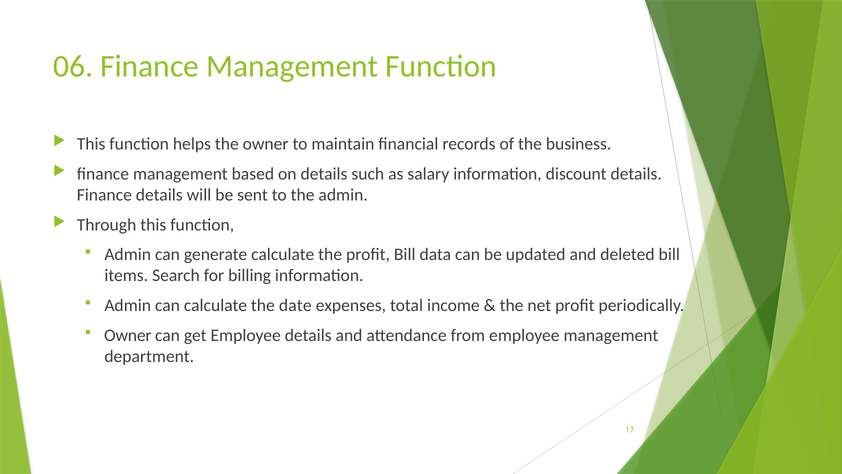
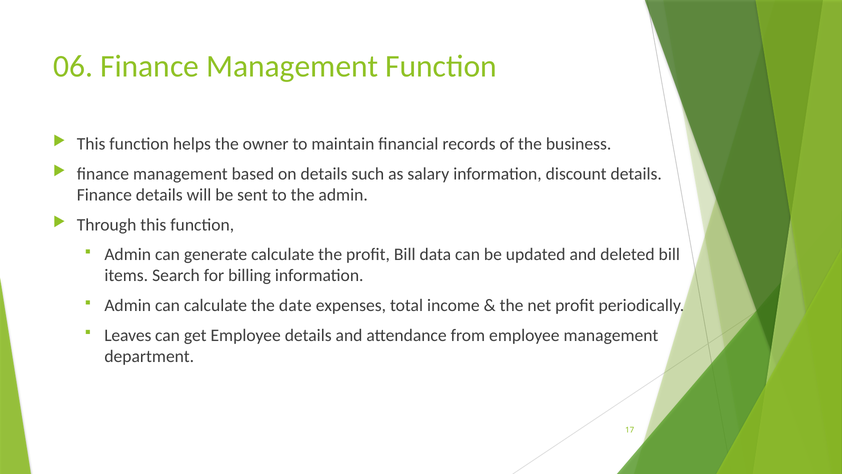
Owner at (128, 335): Owner -> Leaves
